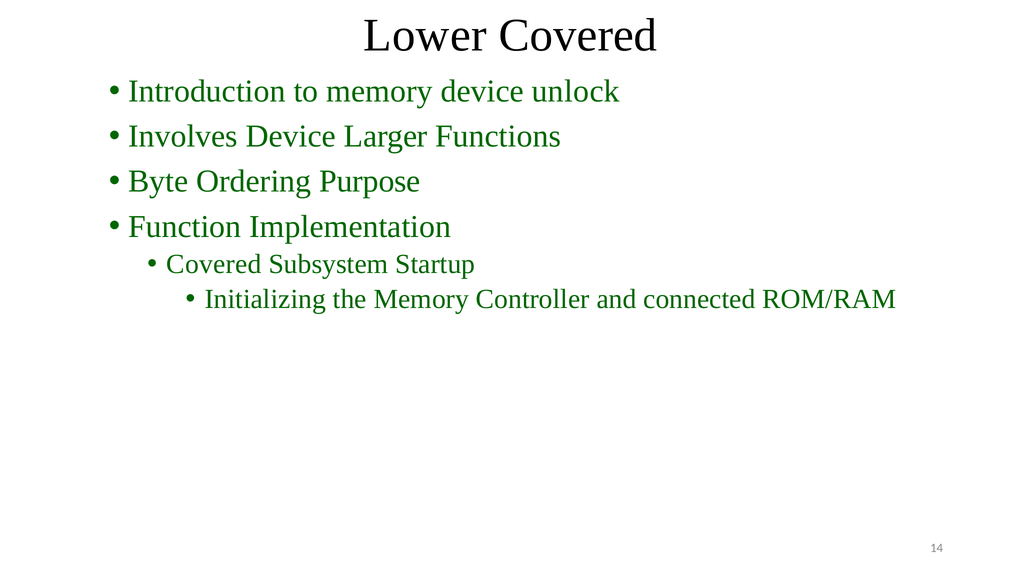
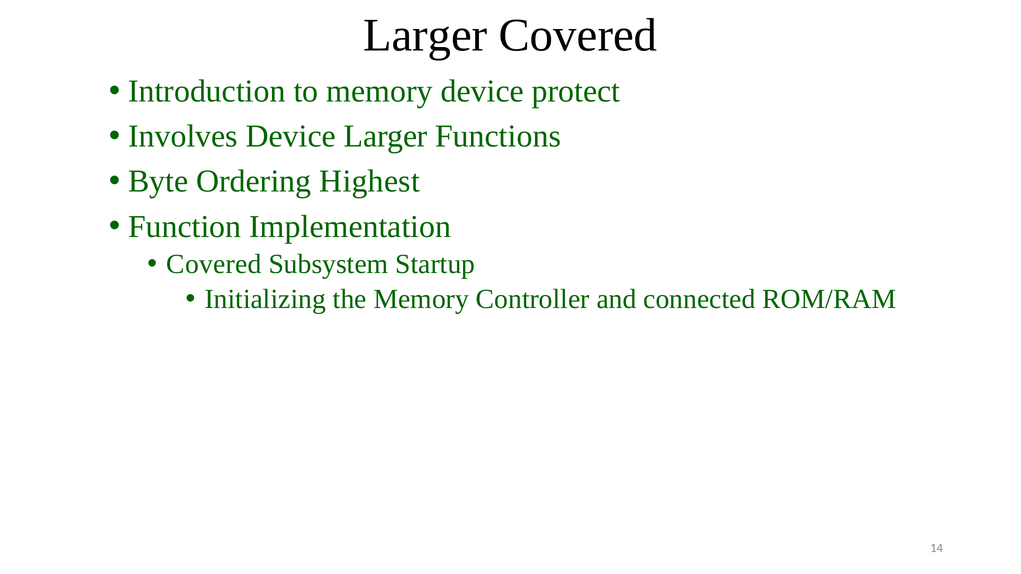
Lower at (425, 35): Lower -> Larger
unlock: unlock -> protect
Purpose: Purpose -> Highest
